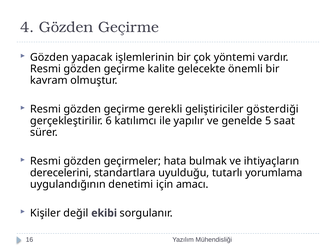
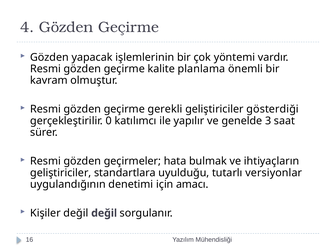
gelecekte: gelecekte -> planlama
6: 6 -> 0
5: 5 -> 3
derecelerini at (61, 173): derecelerini -> geliştiriciler
yorumlama: yorumlama -> versiyonlar
değil ekibi: ekibi -> değil
